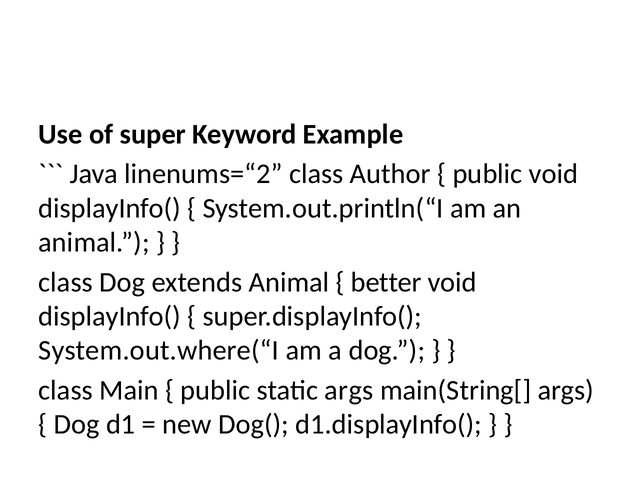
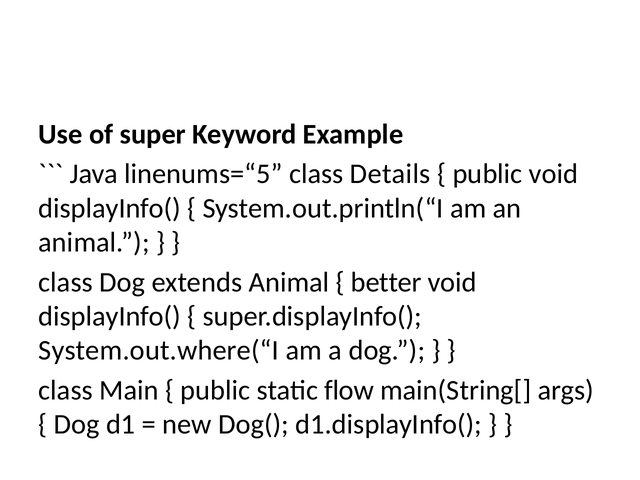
linenums=“2: linenums=“2 -> linenums=“5
Author: Author -> Details
static args: args -> flow
